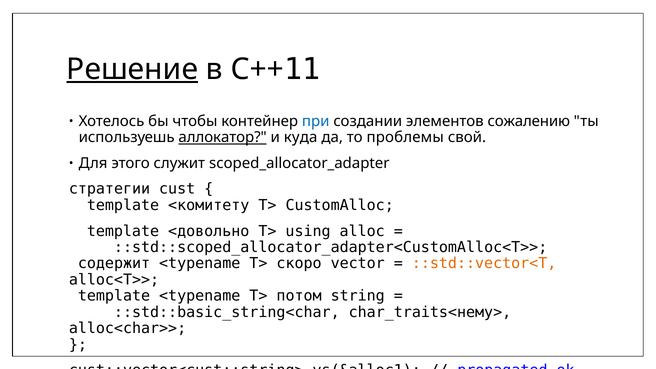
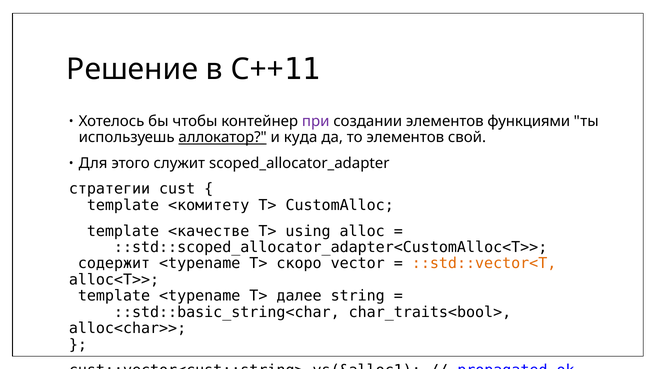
Решение underline: present -> none
при colour: blue -> purple
сожалению: сожалению -> функциями
то проблемы: проблемы -> элементов
<довольно: <довольно -> <качестве
потом: потом -> далее
char_traits<нему>: char_traits<нему> -> char_traits<bool>
